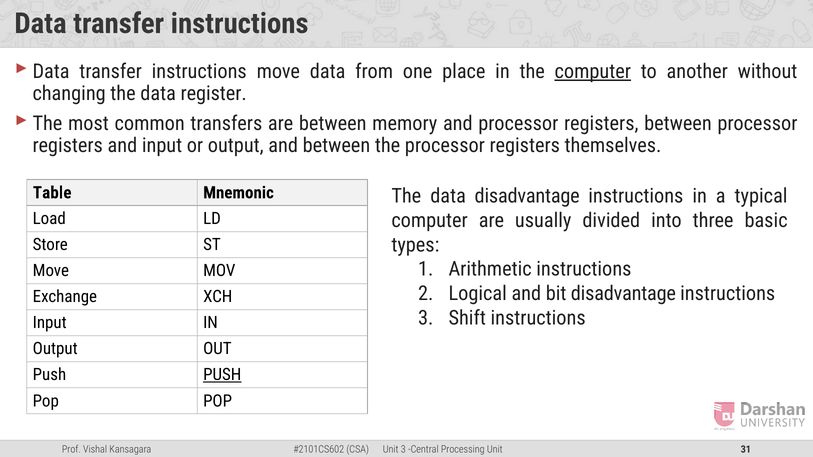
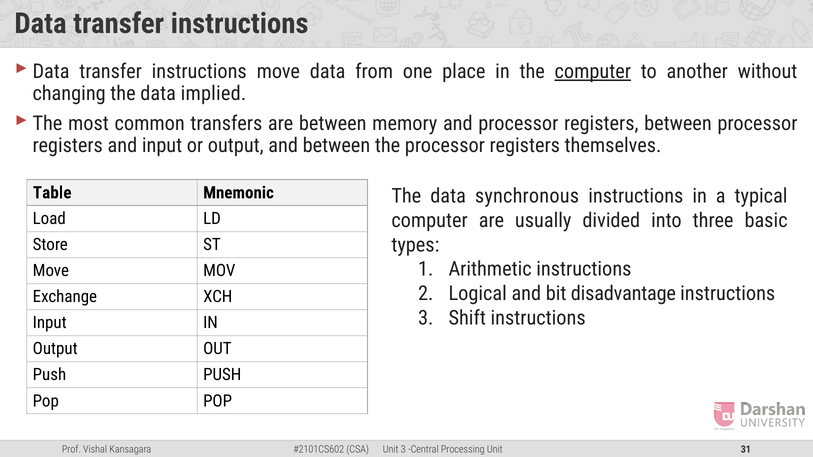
register: register -> implied
data disadvantage: disadvantage -> synchronous
PUSH at (222, 375) underline: present -> none
